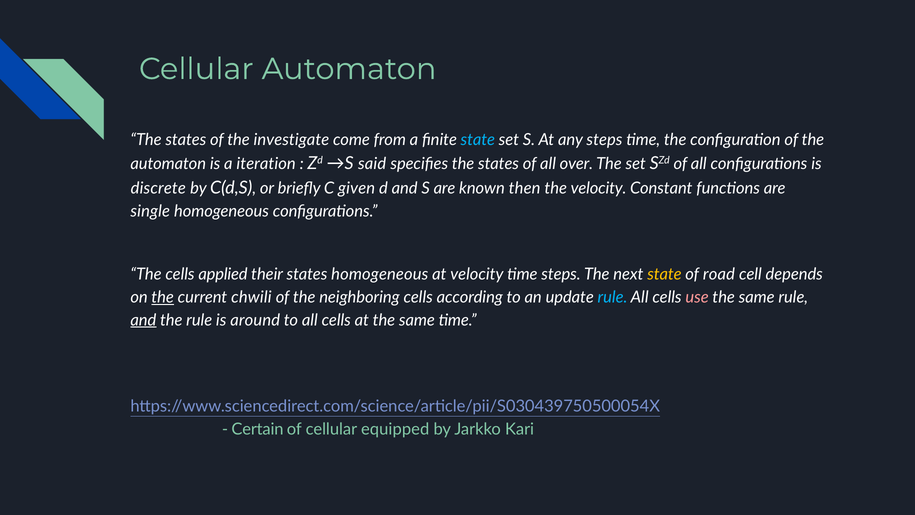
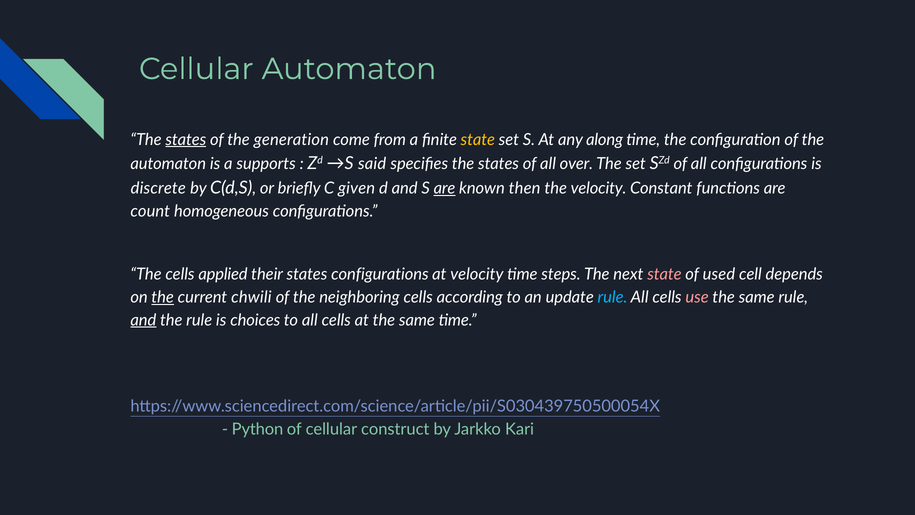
states at (186, 139) underline: none -> present
investigate: investigate -> generation
state at (478, 139) colour: light blue -> yellow
any steps: steps -> along
iteration: iteration -> supports
are at (445, 188) underline: none -> present
single: single -> count
states homogeneous: homogeneous -> configurations
state at (664, 274) colour: yellow -> pink
road: road -> used
around: around -> choices
Certain: Certain -> Python
equipped: equipped -> construct
